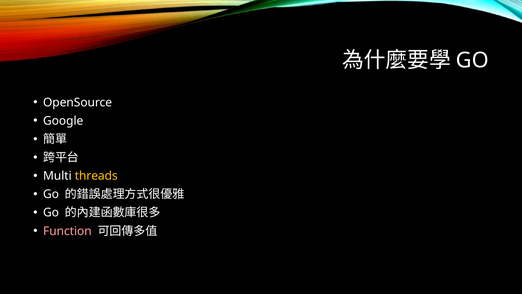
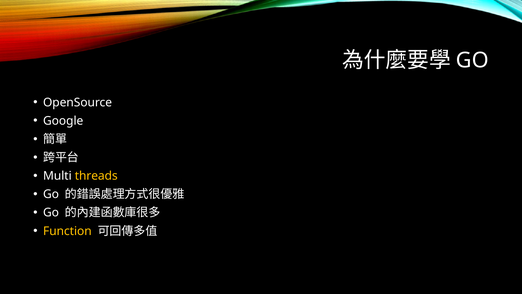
Function colour: pink -> yellow
